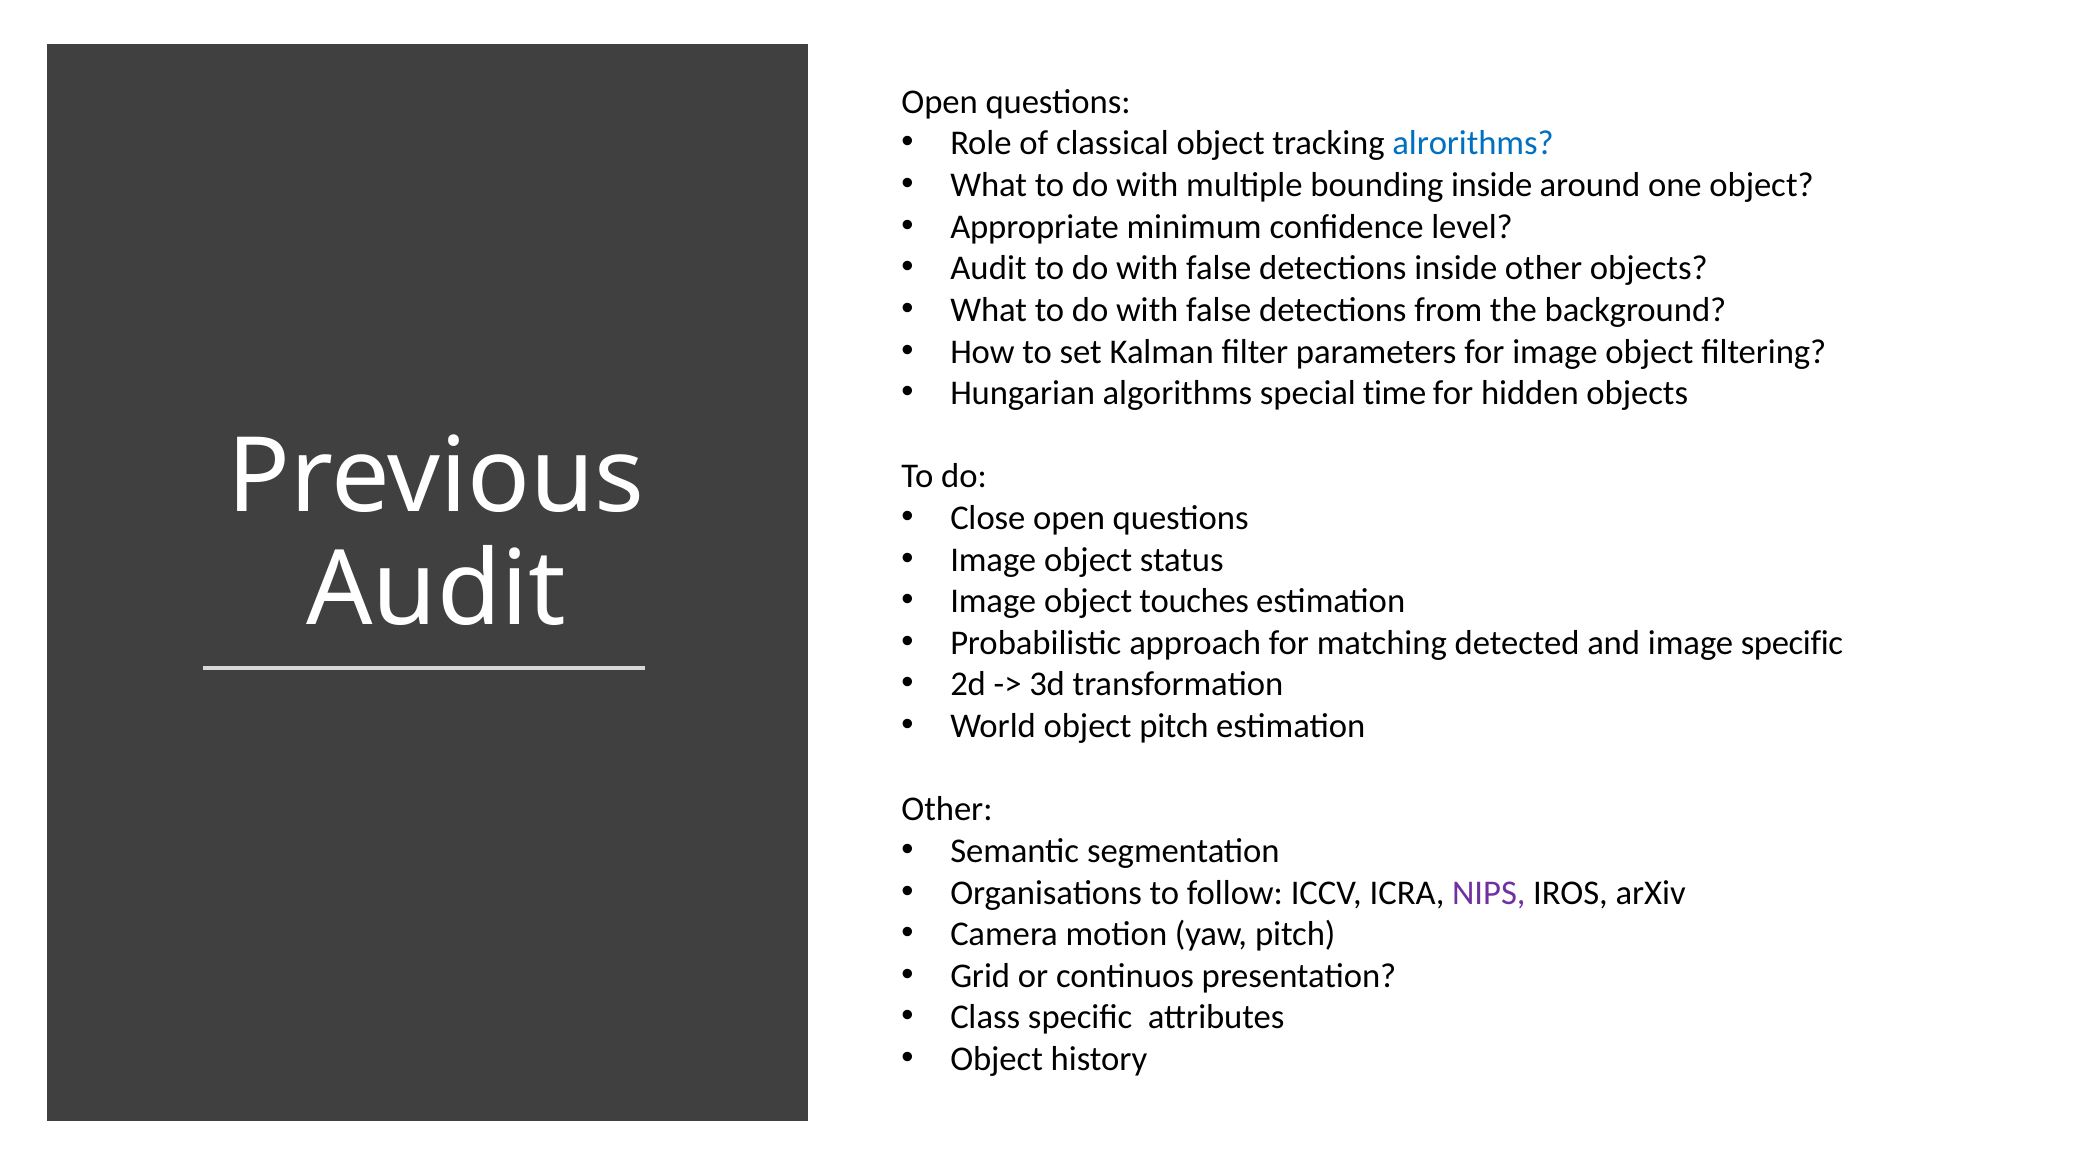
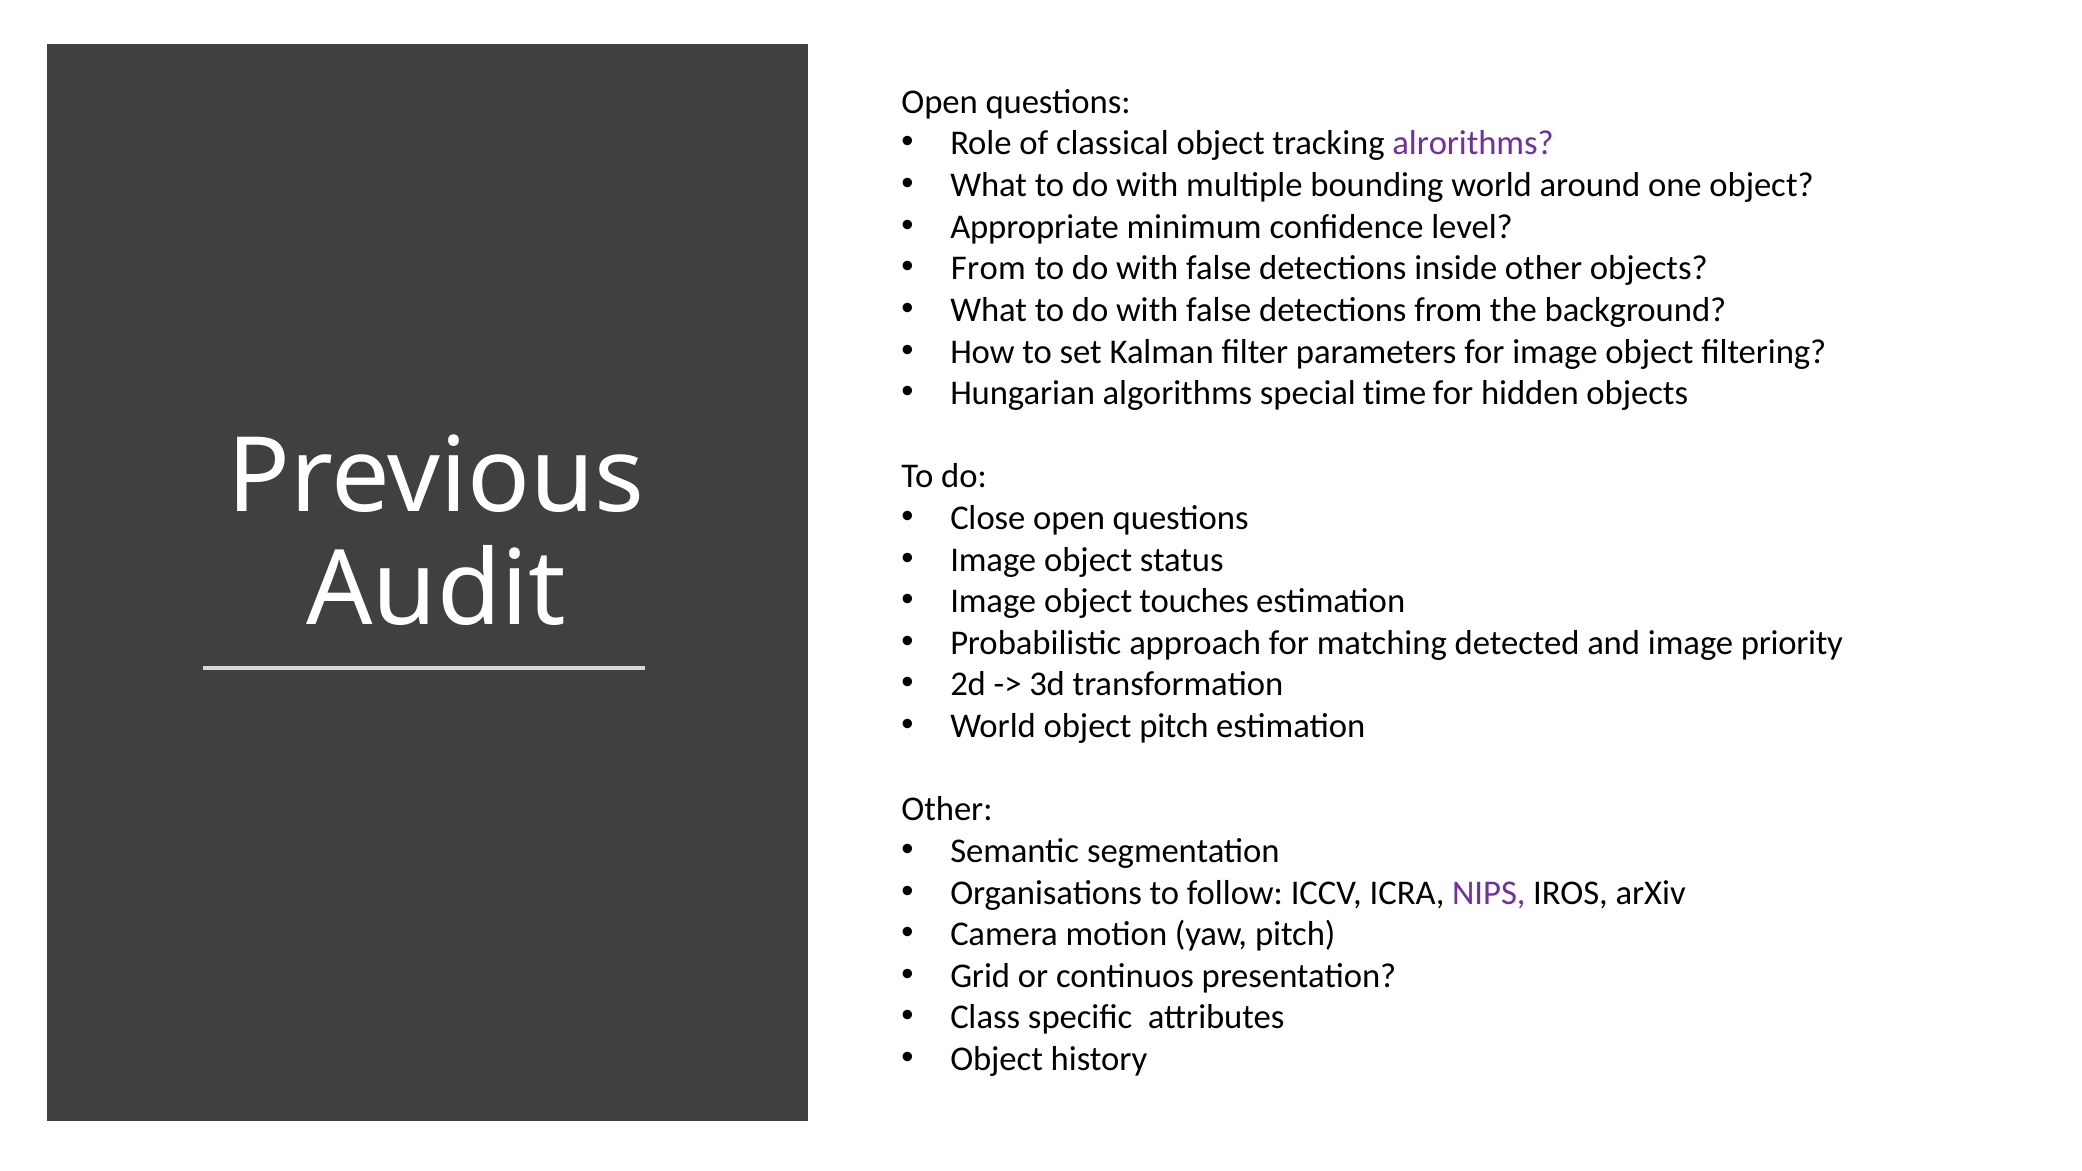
alrorithms colour: blue -> purple
bounding inside: inside -> world
Audit at (989, 268): Audit -> From
image specific: specific -> priority
